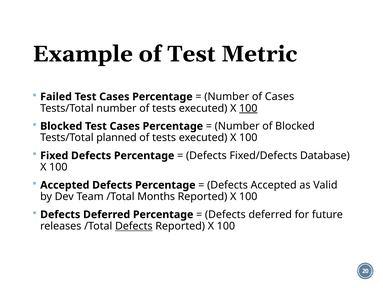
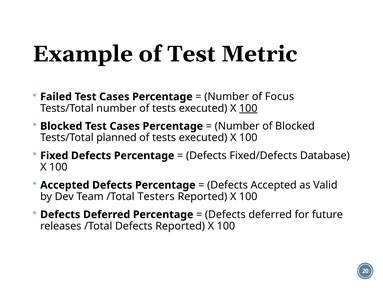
of Cases: Cases -> Focus
Months: Months -> Testers
Defects at (134, 226) underline: present -> none
